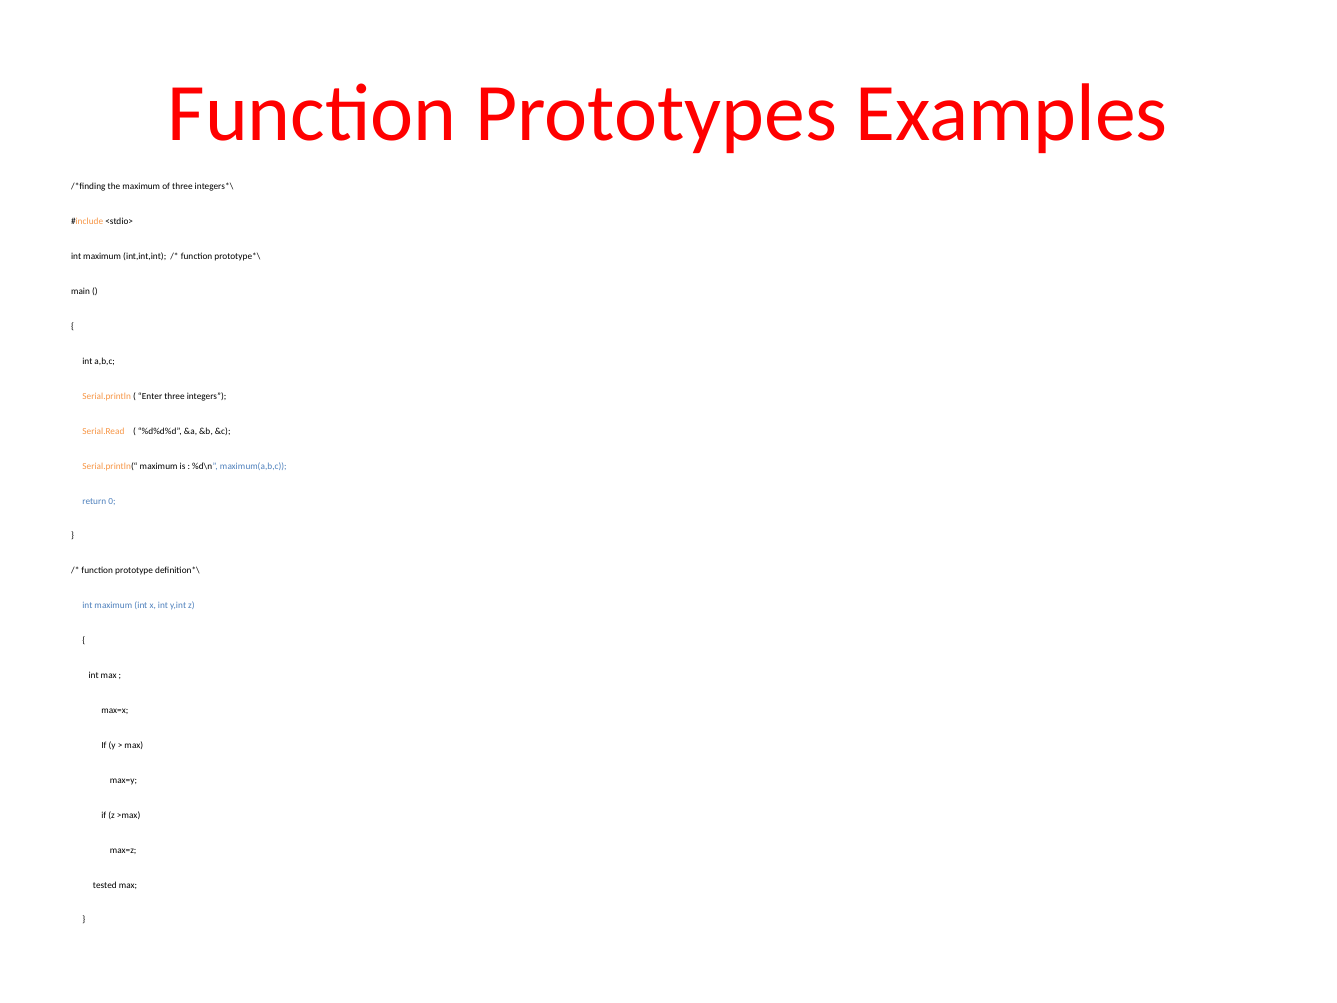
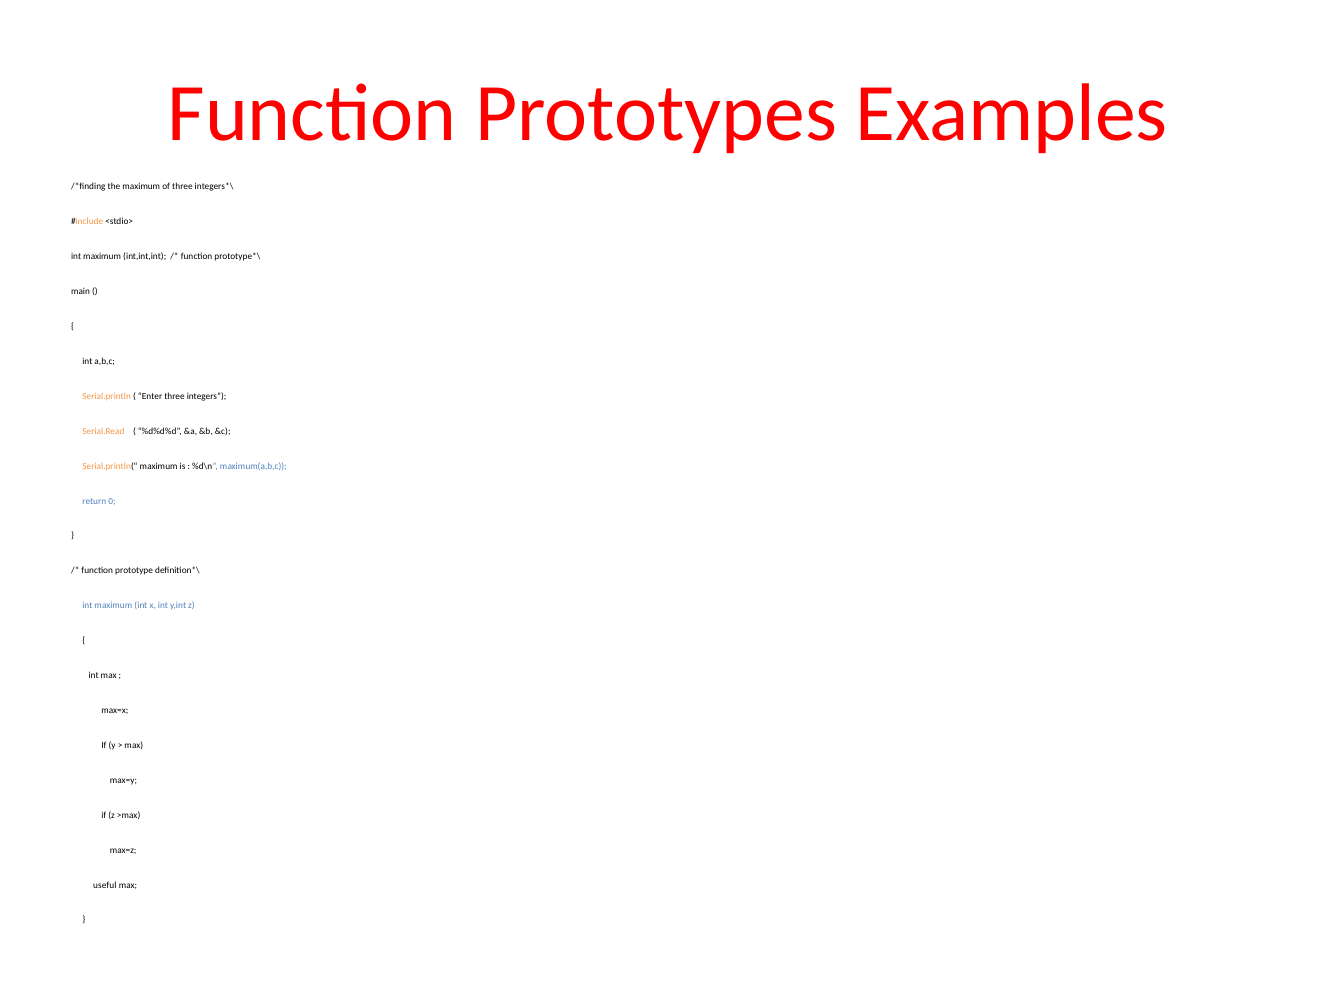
tested: tested -> useful
